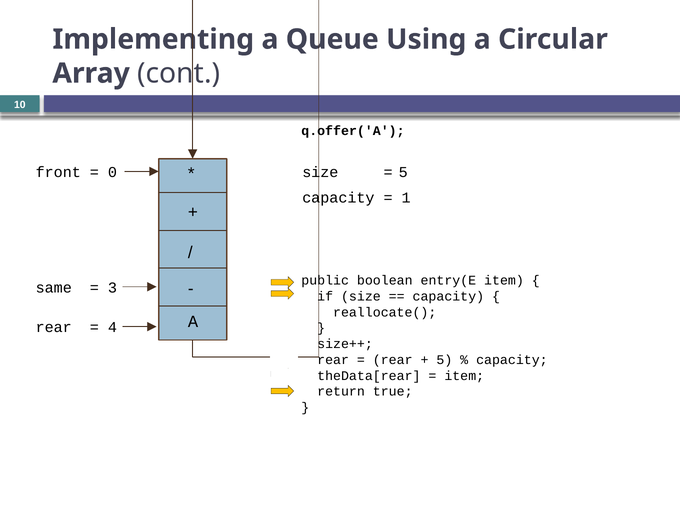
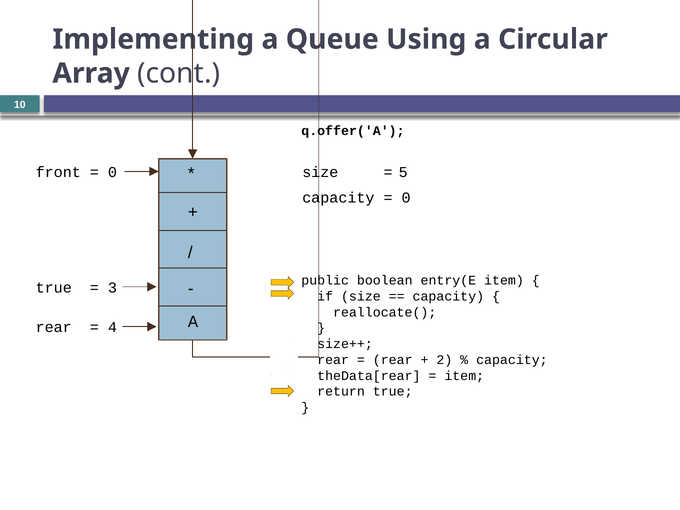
1 at (406, 198): 1 -> 0
same at (54, 288): same -> true
5 at (444, 360): 5 -> 2
